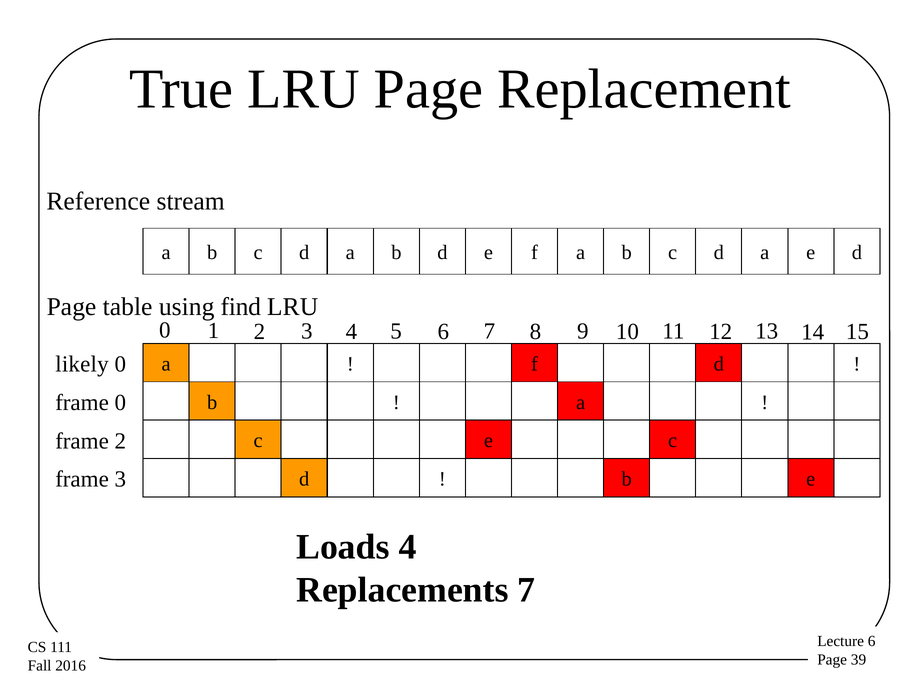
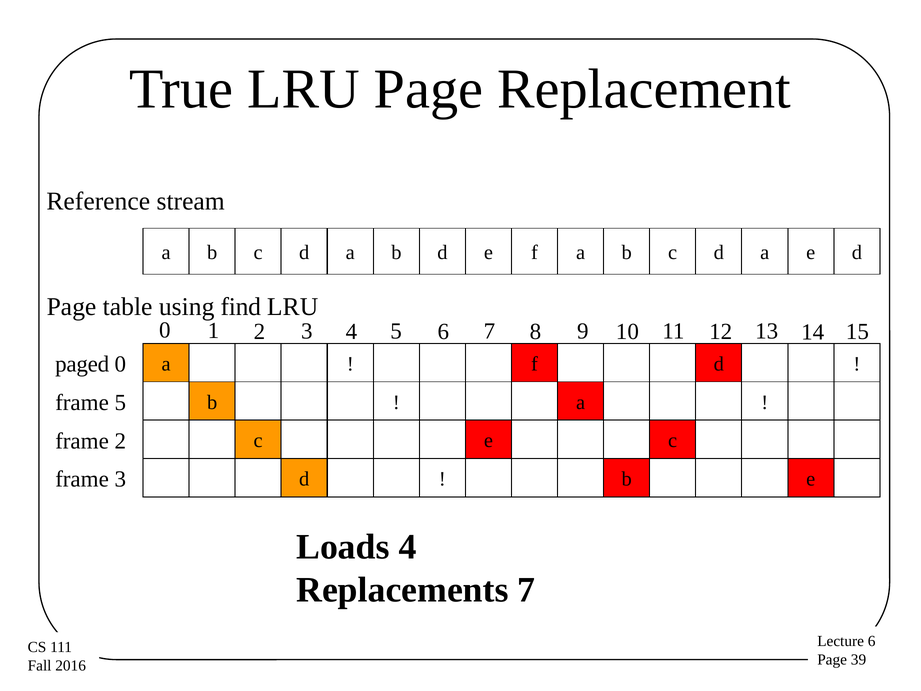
likely: likely -> paged
frame 0: 0 -> 5
